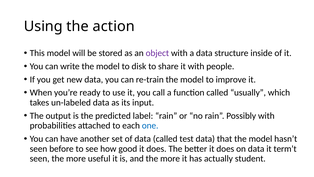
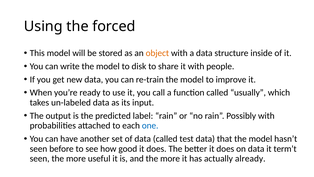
action: action -> forced
object colour: purple -> orange
student: student -> already
